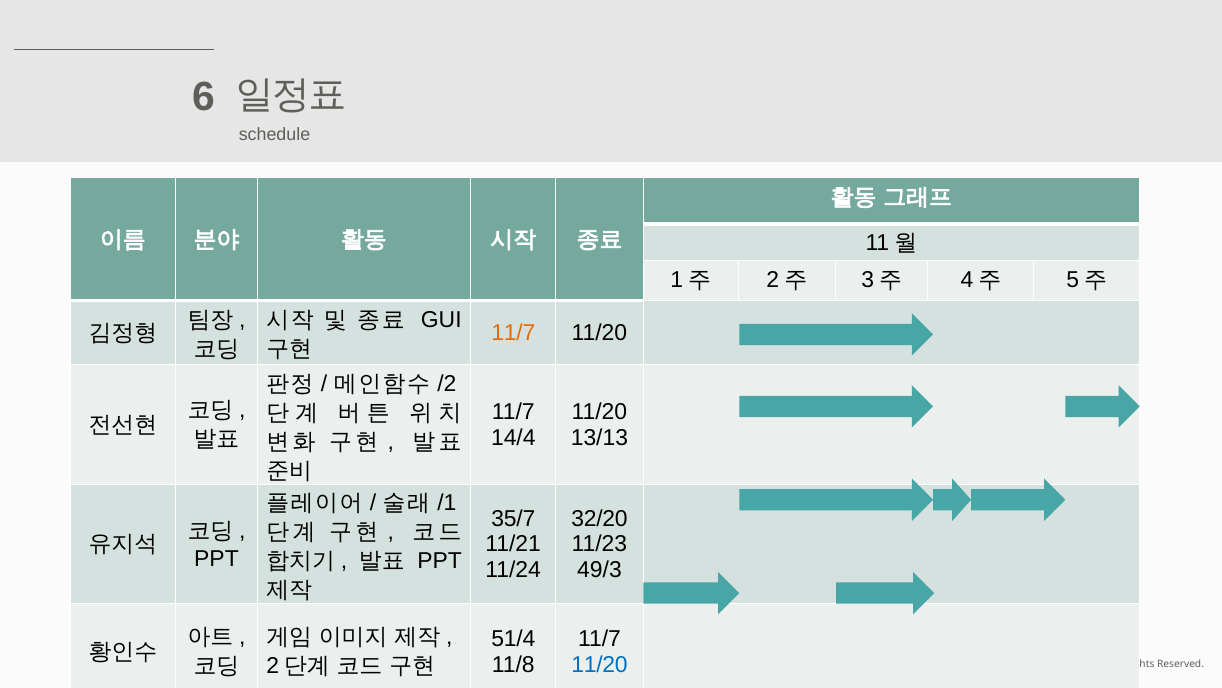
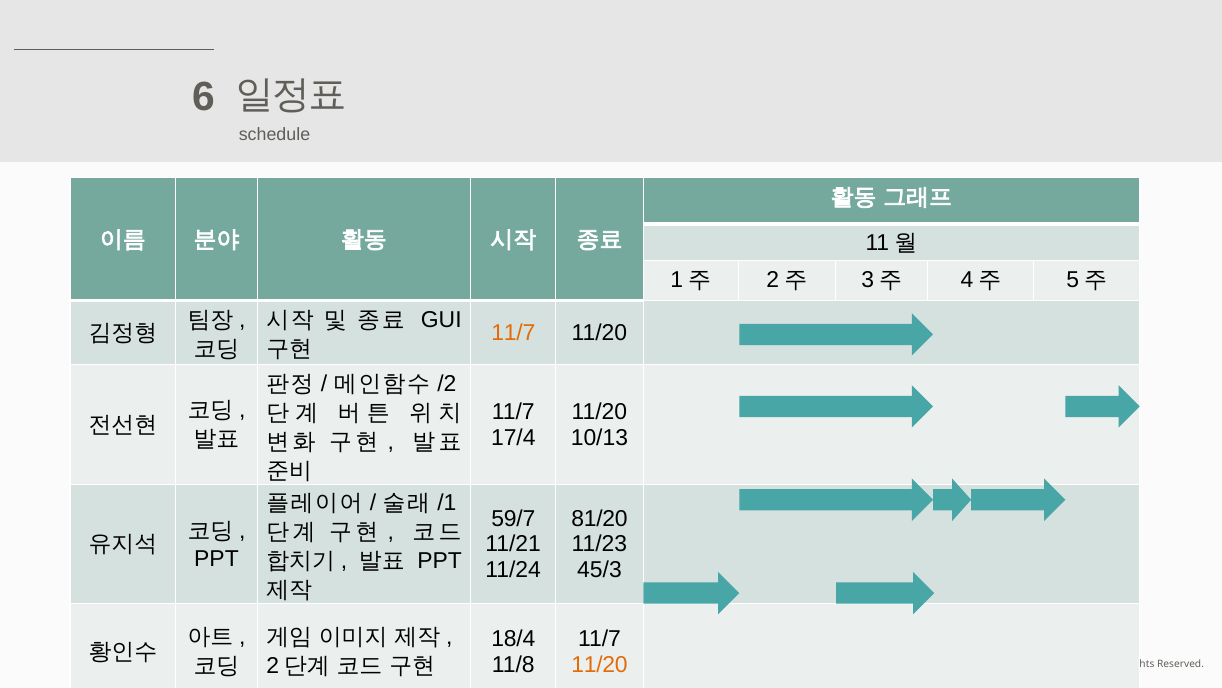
14/4: 14/4 -> 17/4
13/13: 13/13 -> 10/13
35/7: 35/7 -> 59/7
32/20: 32/20 -> 81/20
49/3: 49/3 -> 45/3
51/4: 51/4 -> 18/4
11/20 at (600, 664) colour: blue -> orange
